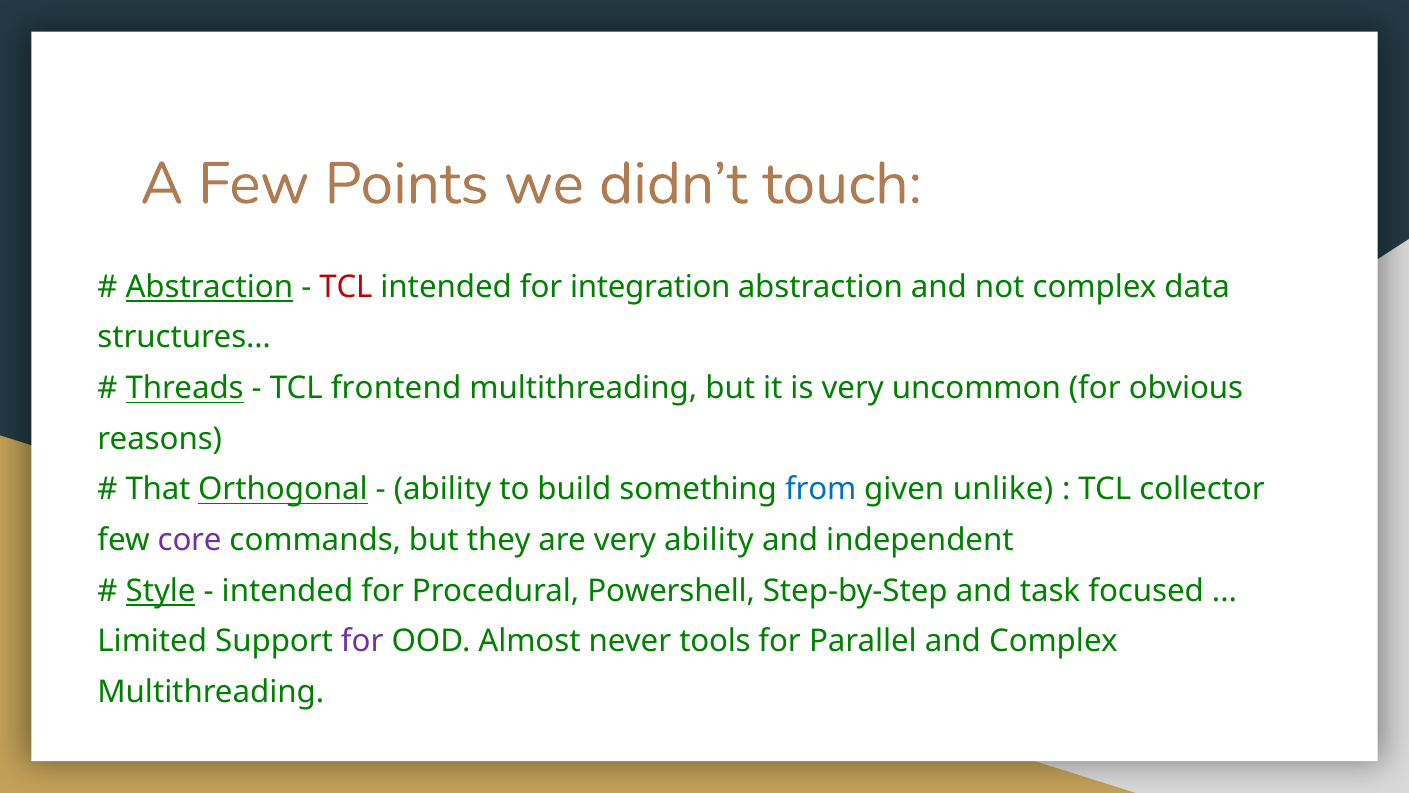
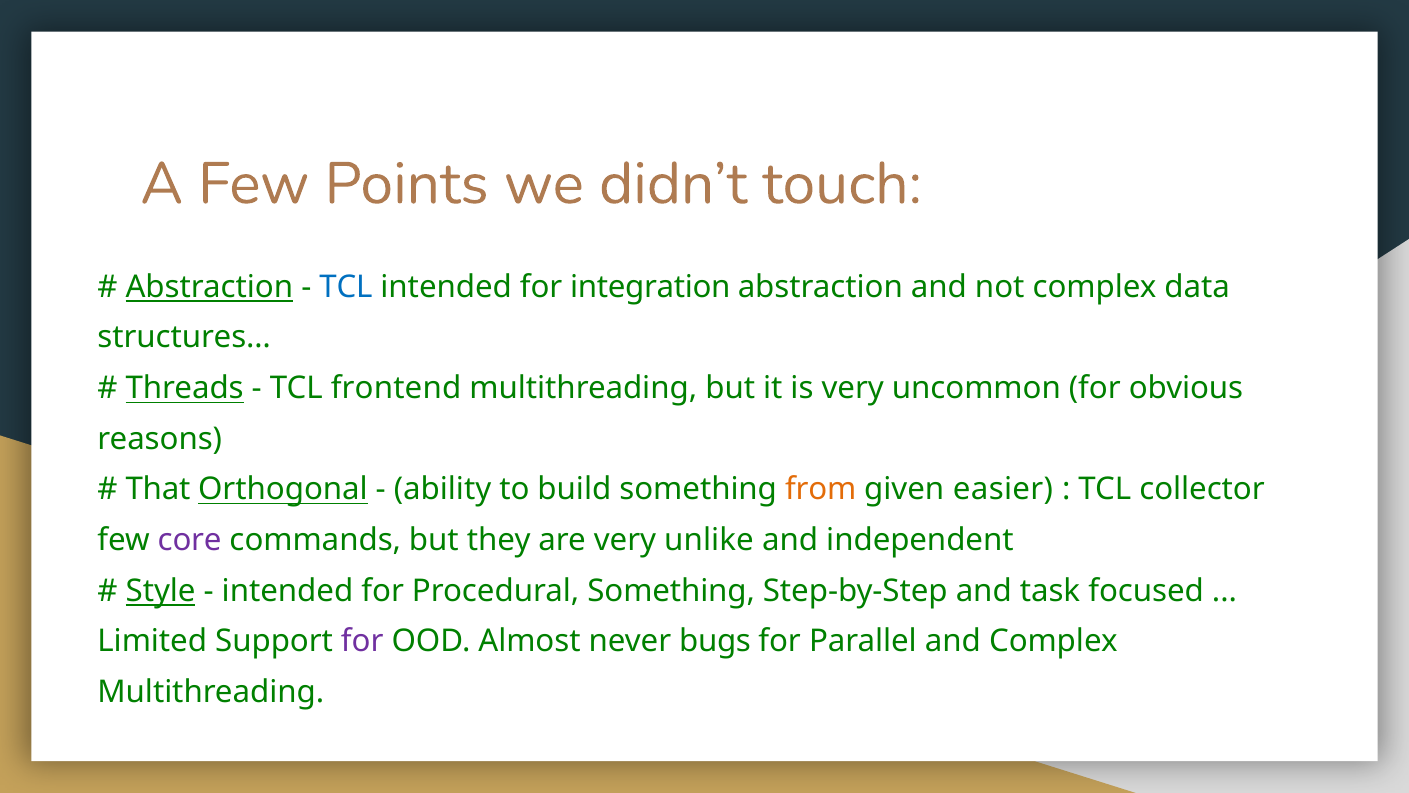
TCL at (346, 287) colour: red -> blue
from colour: blue -> orange
unlike: unlike -> easier
very ability: ability -> unlike
Procedural Powershell: Powershell -> Something
tools: tools -> bugs
